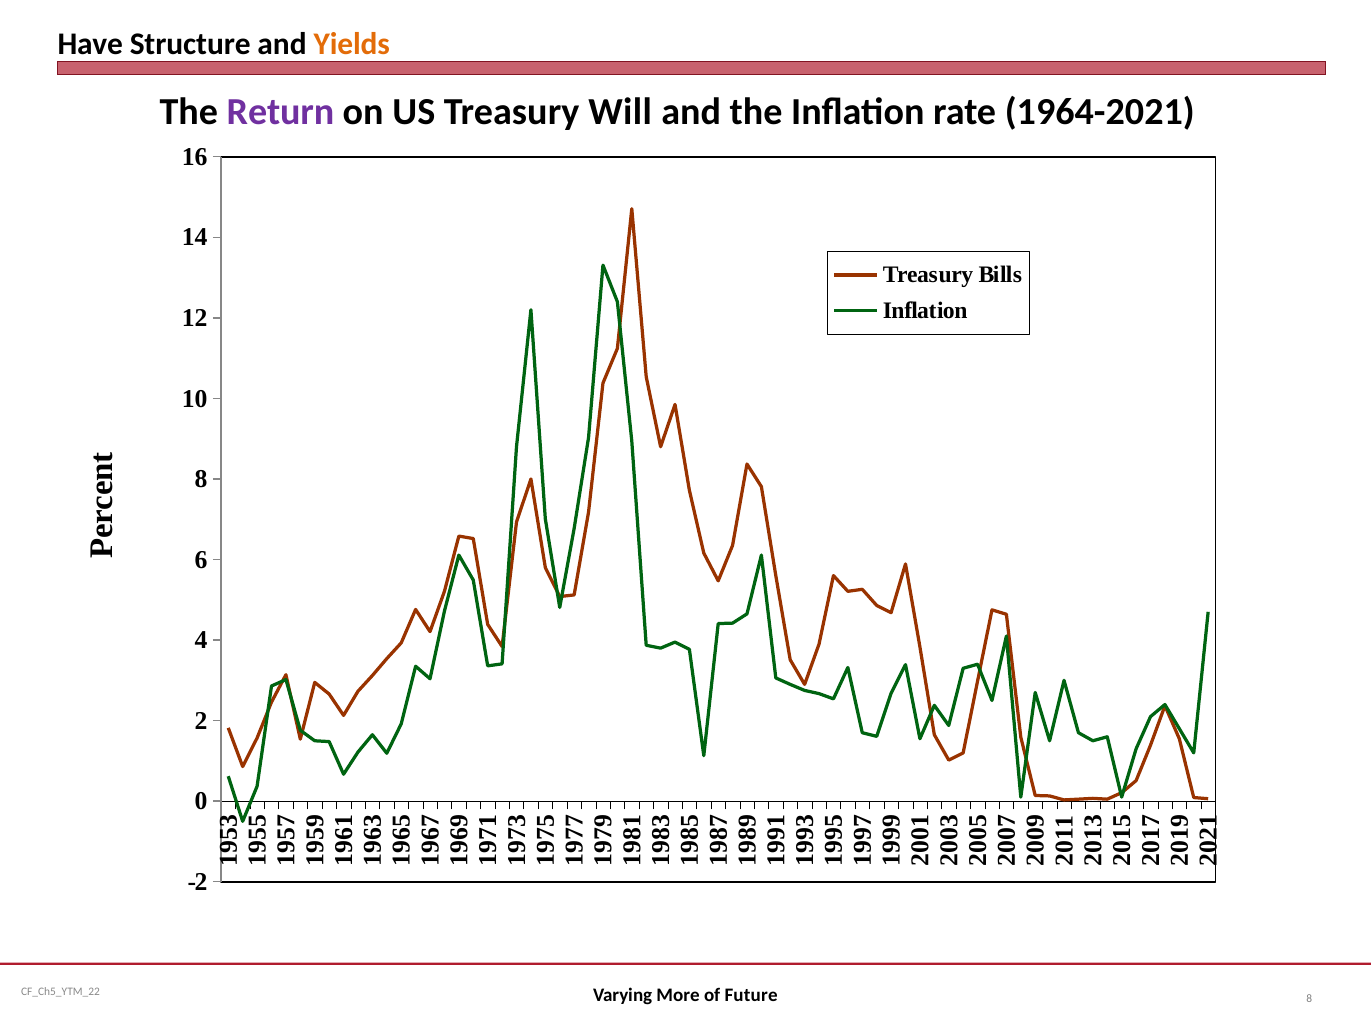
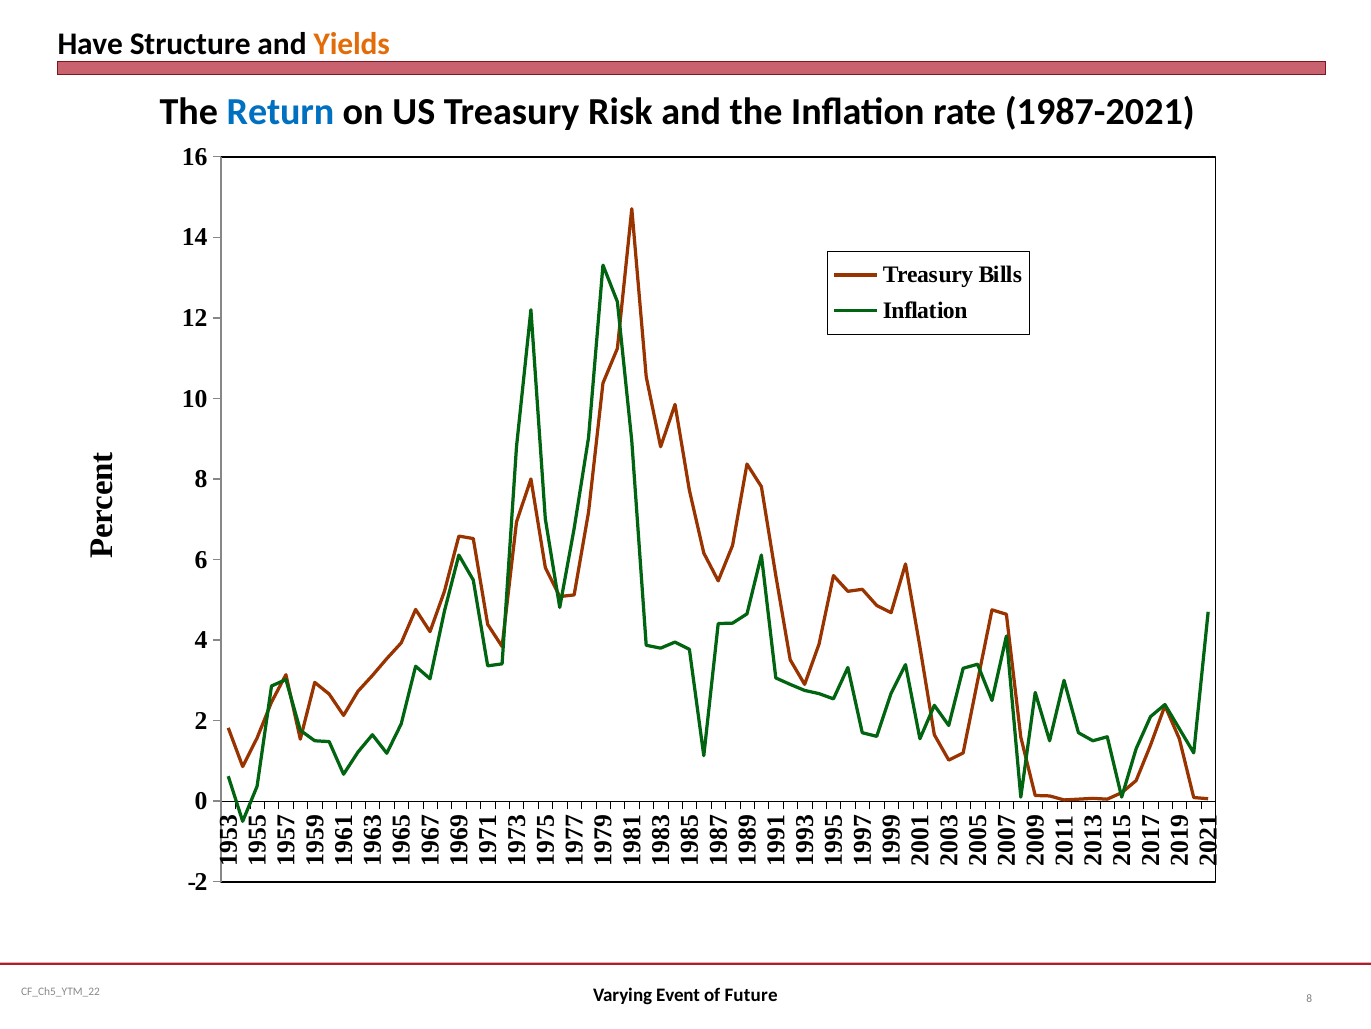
Return colour: purple -> blue
Will: Will -> Risk
1964-2021: 1964-2021 -> 1987-2021
More: More -> Event
